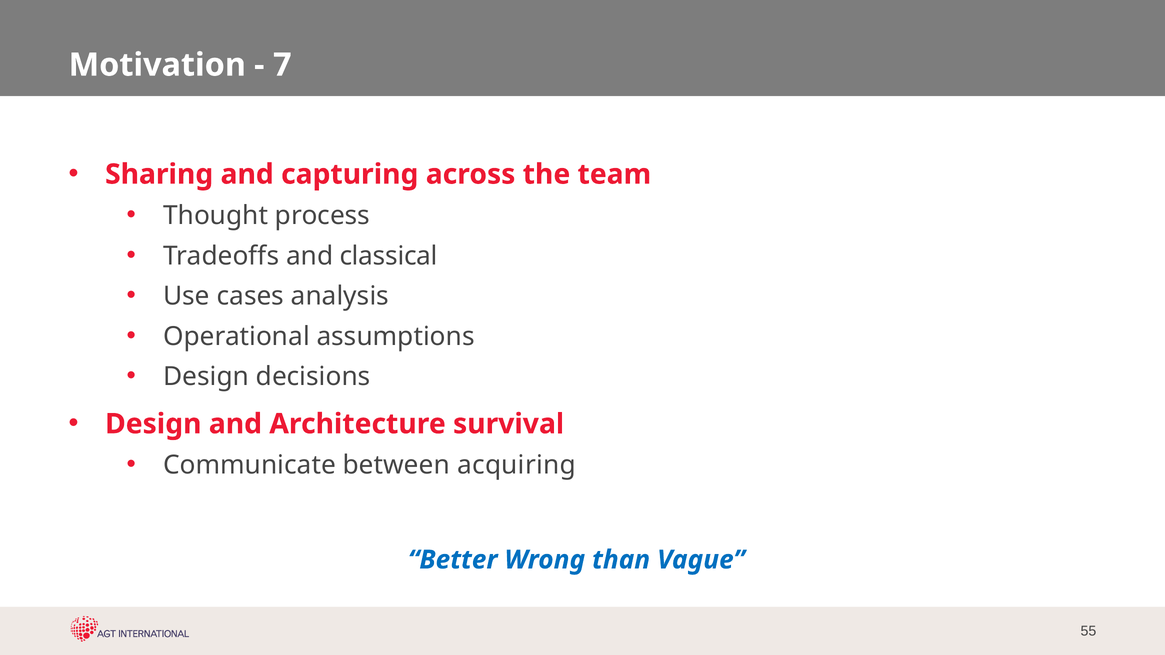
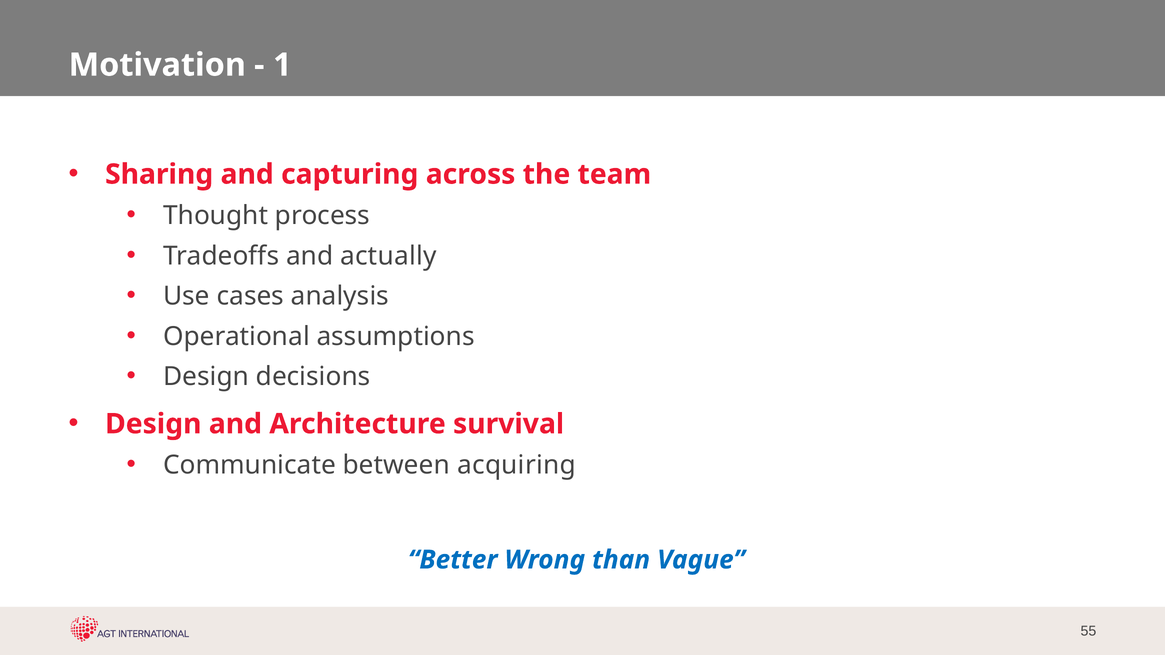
7: 7 -> 1
classical: classical -> actually
